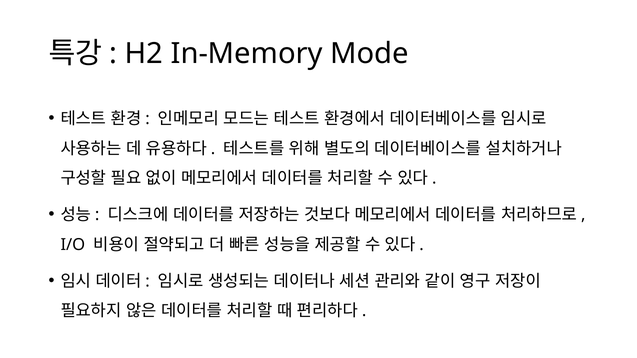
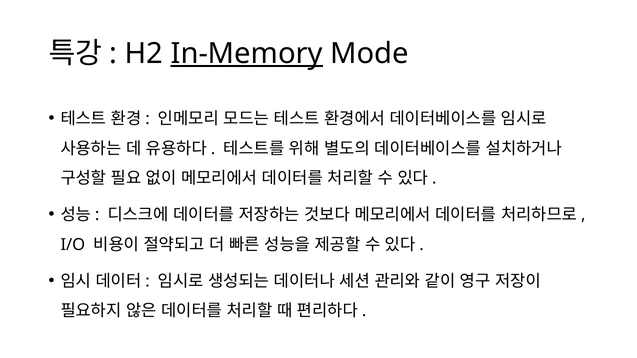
In-Memory underline: none -> present
